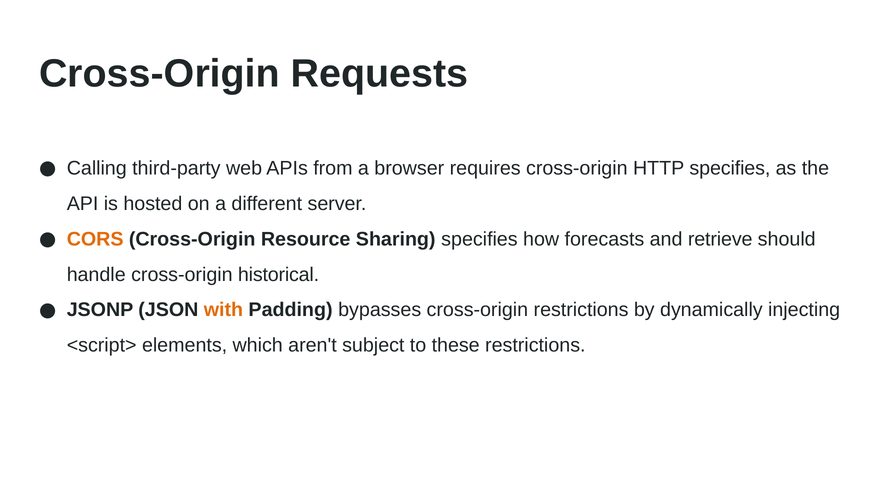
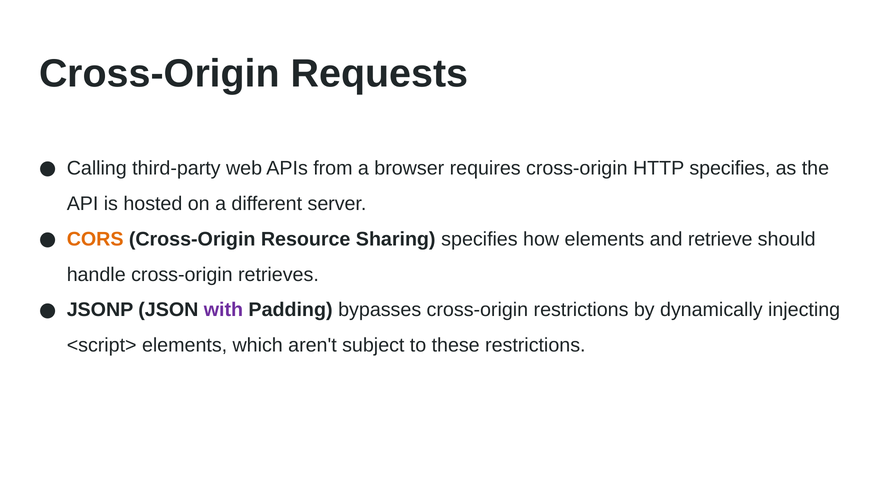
how forecasts: forecasts -> elements
historical: historical -> retrieves
with colour: orange -> purple
